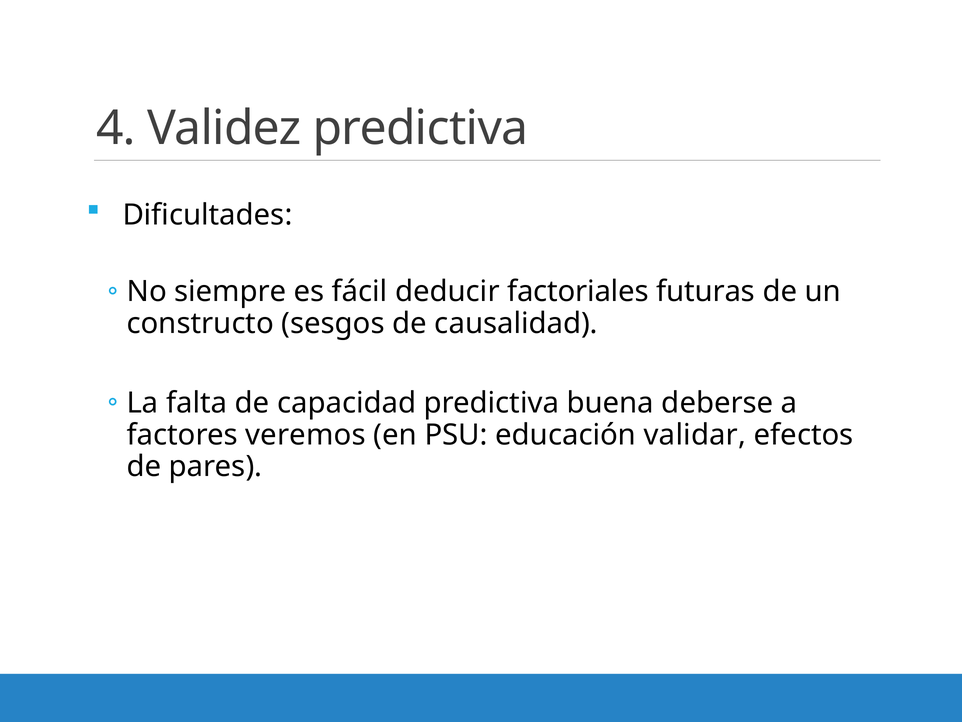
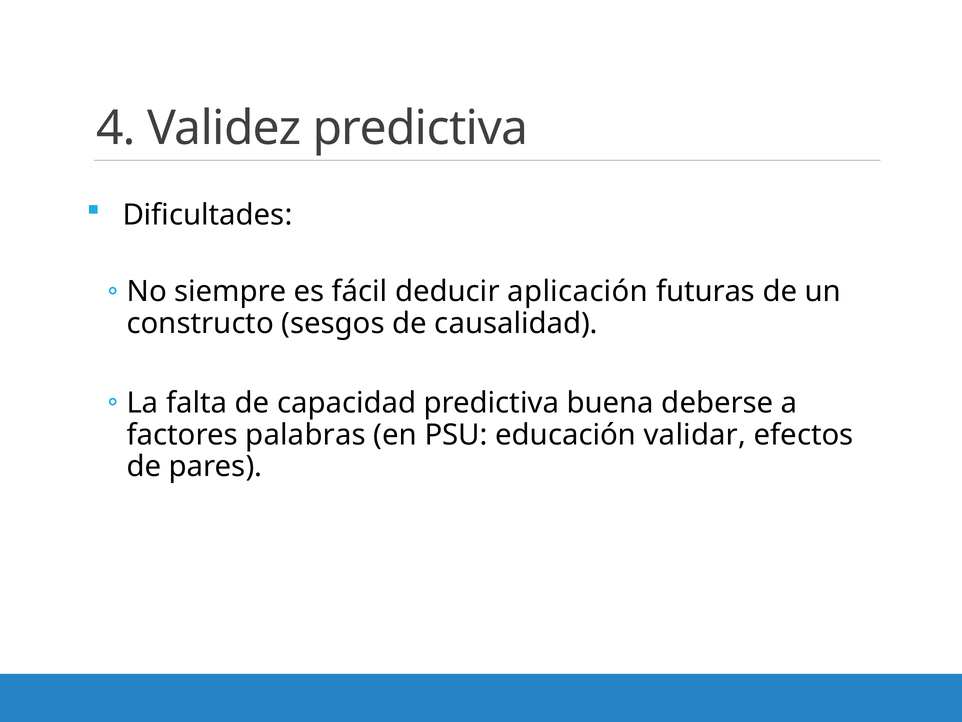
factoriales: factoriales -> aplicación
veremos: veremos -> palabras
